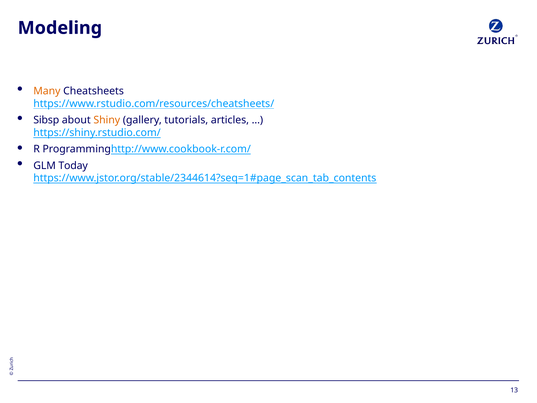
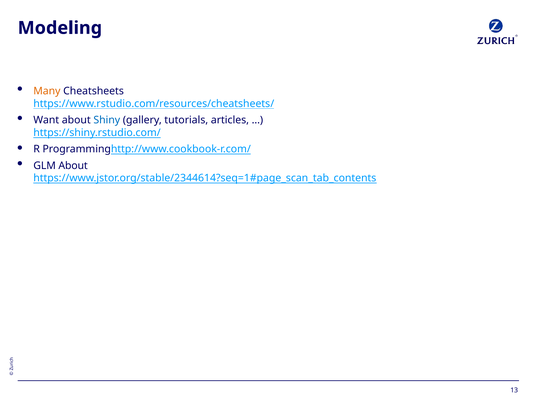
Sibsp: Sibsp -> Want
Shiny colour: orange -> blue
GLM Today: Today -> About
